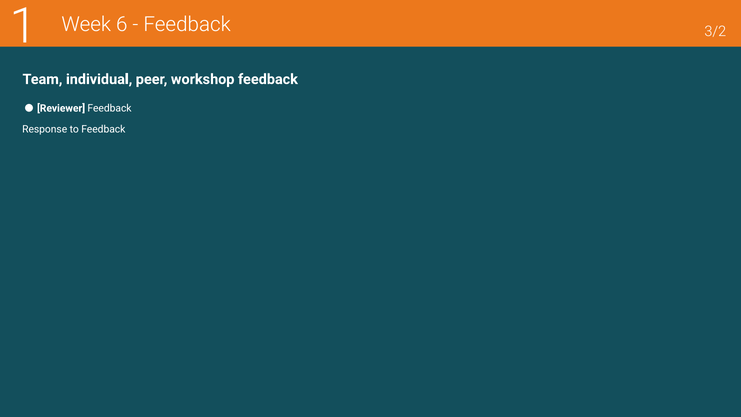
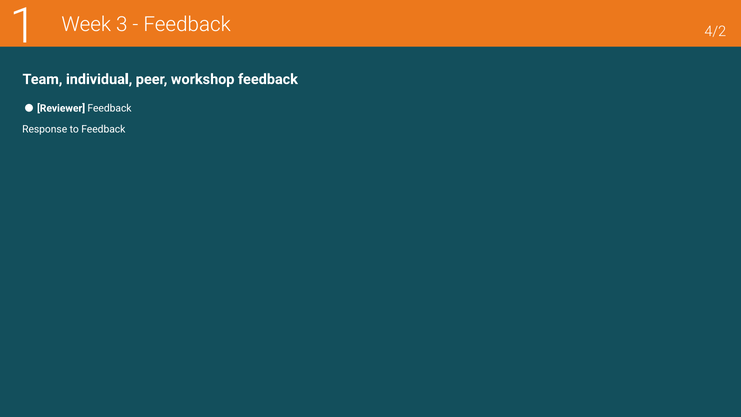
6: 6 -> 3
3/2: 3/2 -> 4/2
